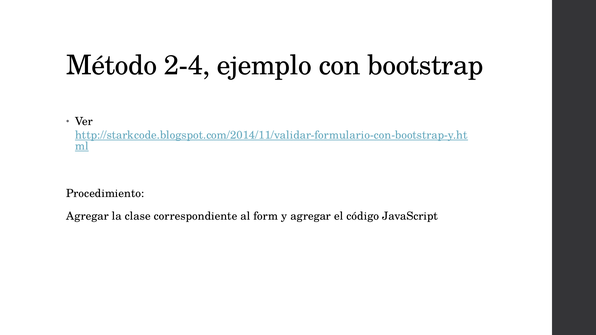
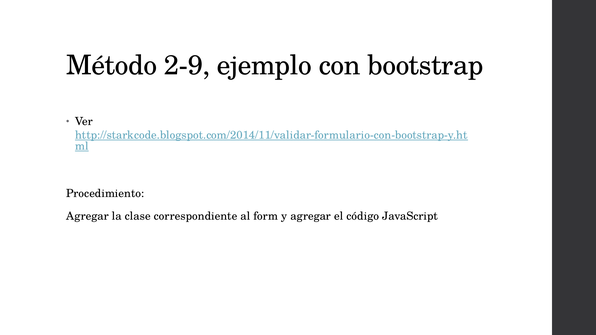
2-4: 2-4 -> 2-9
